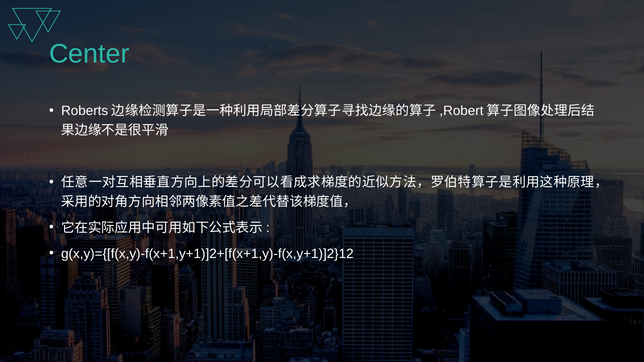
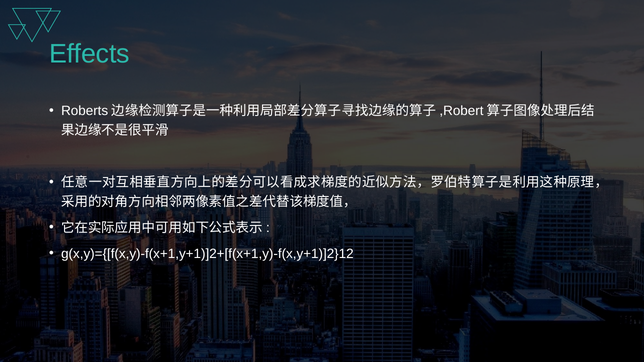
Center: Center -> Effects
